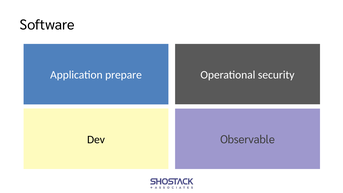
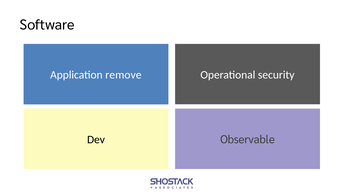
prepare: prepare -> remove
